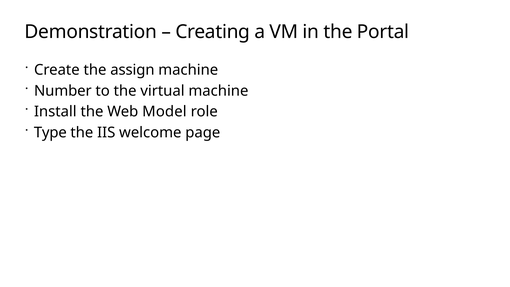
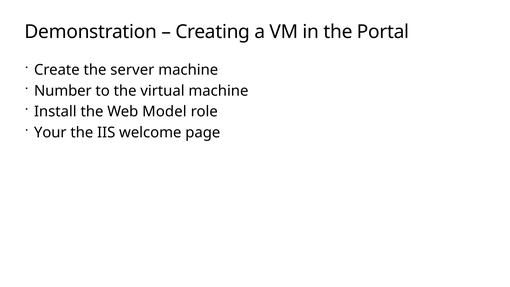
assign: assign -> server
Type: Type -> Your
